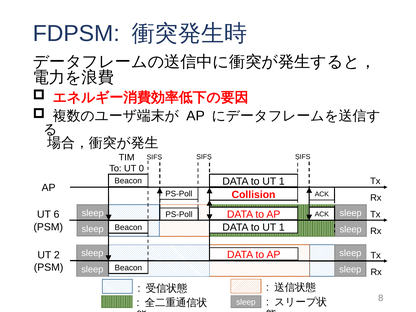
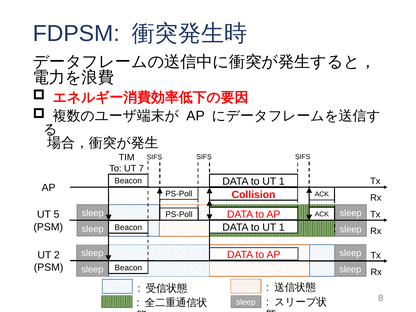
0: 0 -> 7
6: 6 -> 5
